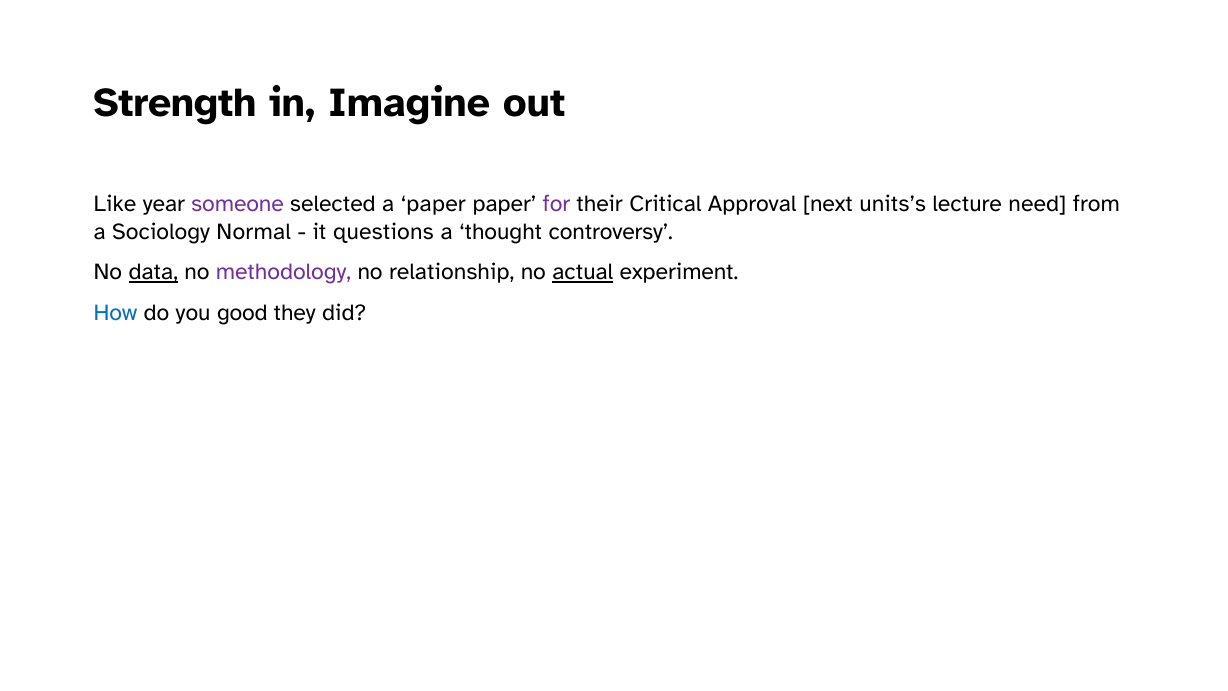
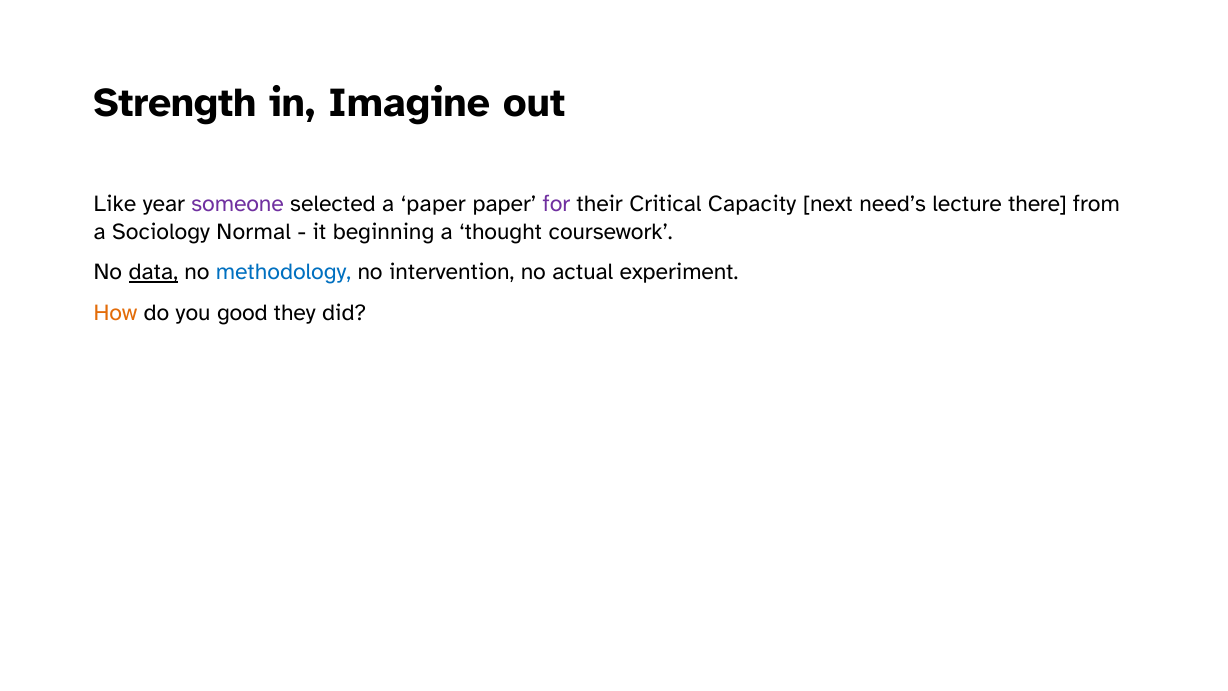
Approval: Approval -> Capacity
units’s: units’s -> need’s
need: need -> there
questions: questions -> beginning
controversy: controversy -> coursework
methodology colour: purple -> blue
relationship: relationship -> intervention
actual underline: present -> none
How colour: blue -> orange
